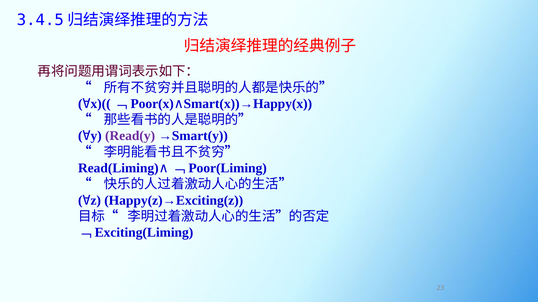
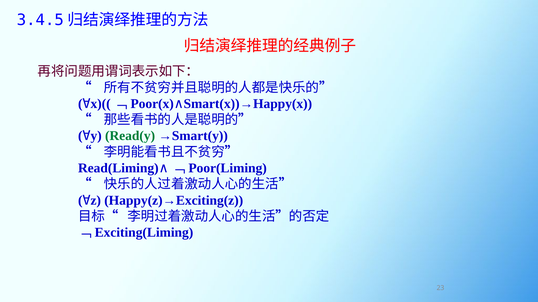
Read(y colour: purple -> green
